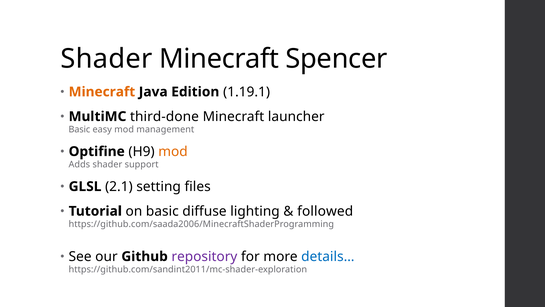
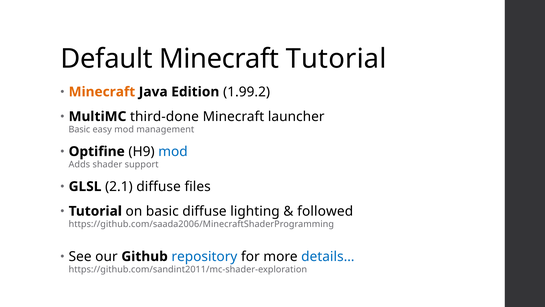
Shader at (106, 59): Shader -> Default
Minecraft Spencer: Spencer -> Tutorial
1.19.1: 1.19.1 -> 1.99.2
mod at (173, 151) colour: orange -> blue
2.1 setting: setting -> diffuse
repository colour: purple -> blue
